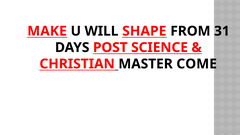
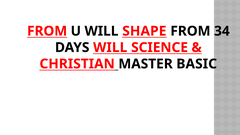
MAKE at (47, 31): MAKE -> FROM
31: 31 -> 34
DAYS POST: POST -> WILL
COME: COME -> BASIC
